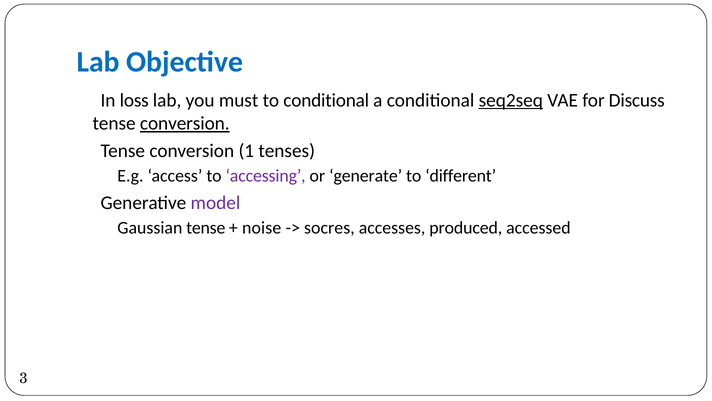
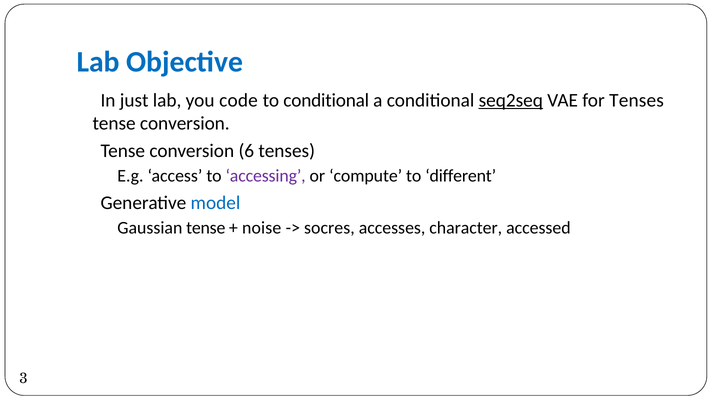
loss: loss -> just
must: must -> code
for Discuss: Discuss -> Tenses
conversion at (185, 123) underline: present -> none
1: 1 -> 6
generate: generate -> compute
model colour: purple -> blue
produced: produced -> character
